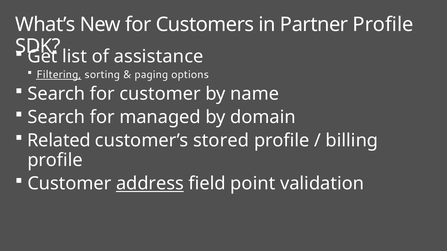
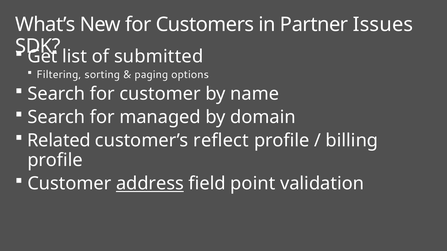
Partner Profile: Profile -> Issues
assistance: assistance -> submitted
Filtering underline: present -> none
stored: stored -> reflect
